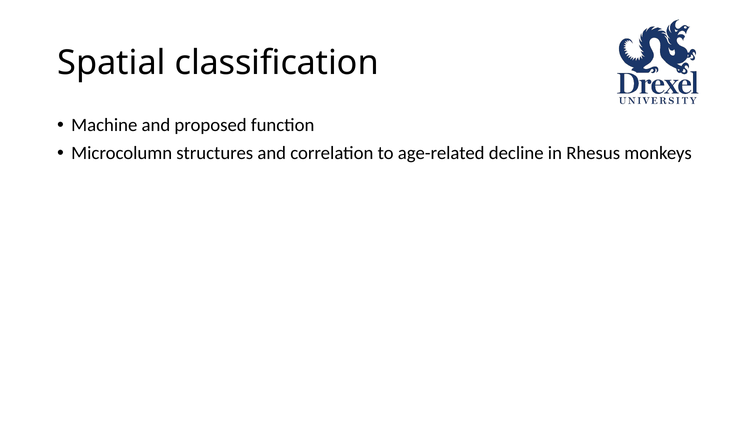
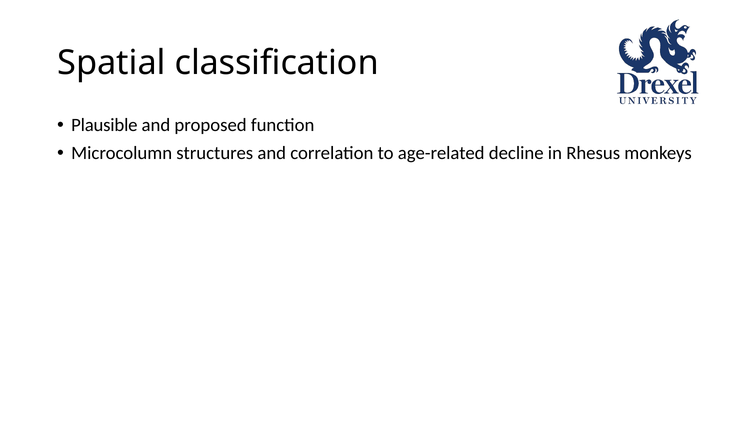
Machine: Machine -> Plausible
